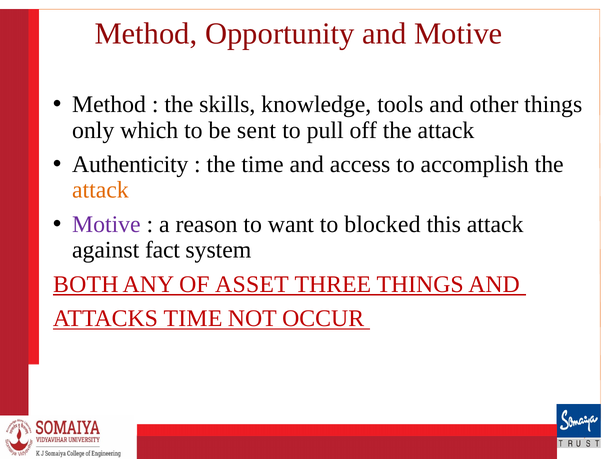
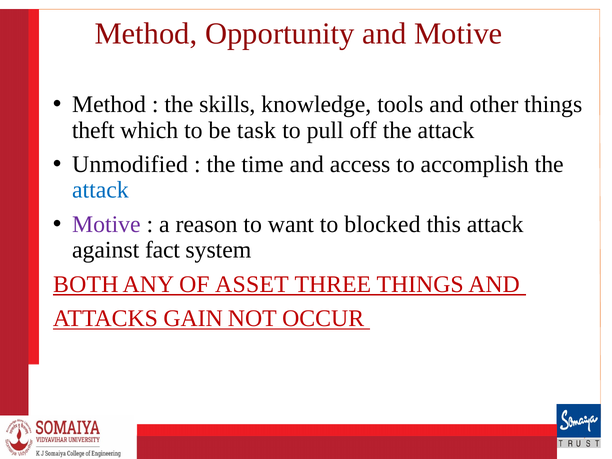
only: only -> theft
sent: sent -> task
Authenticity: Authenticity -> Unmodified
attack at (100, 190) colour: orange -> blue
ATTACKS TIME: TIME -> GAIN
